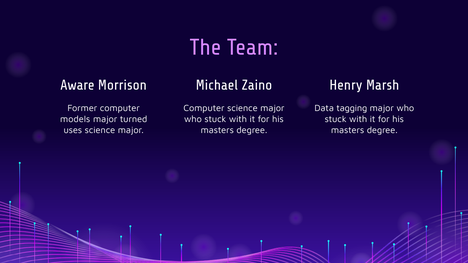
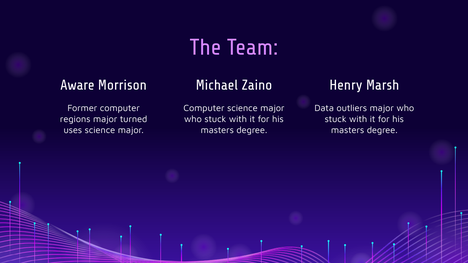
tagging: tagging -> outliers
models: models -> regions
